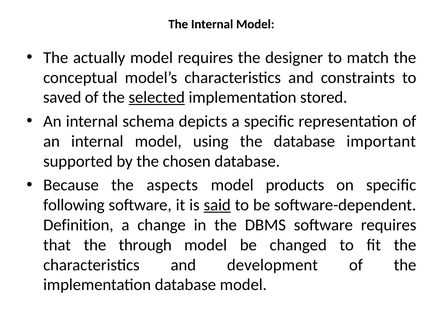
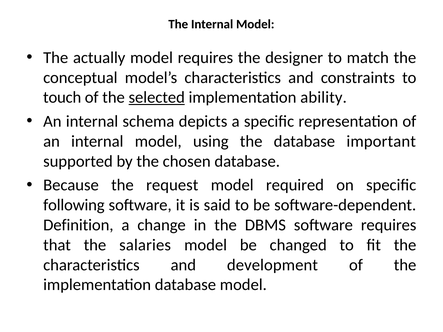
saved: saved -> touch
stored: stored -> ability
aspects: aspects -> request
products: products -> required
said underline: present -> none
through: through -> salaries
